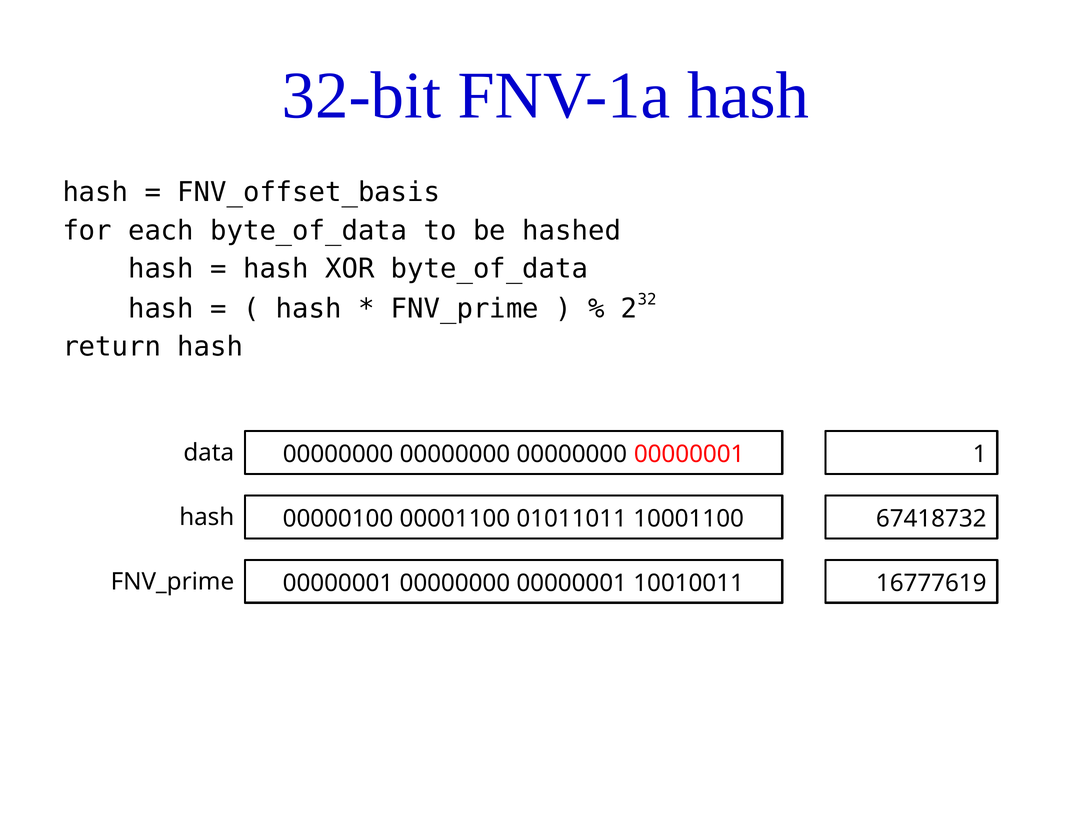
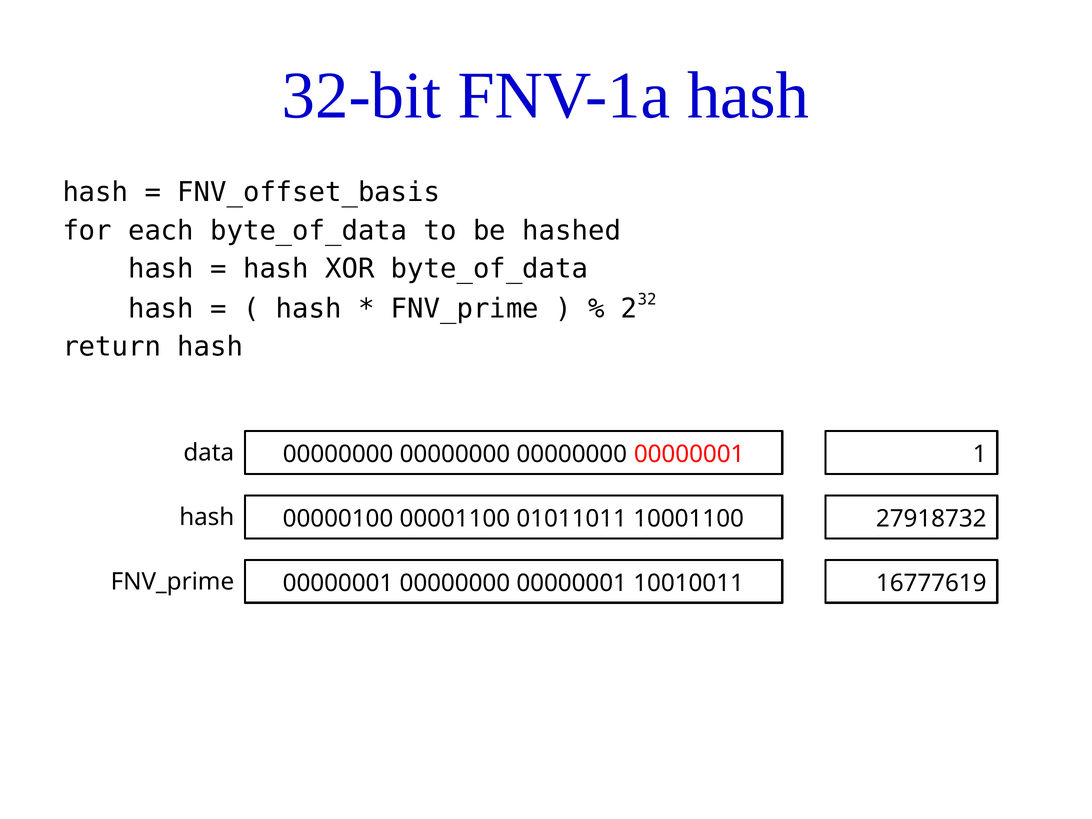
67418732: 67418732 -> 27918732
